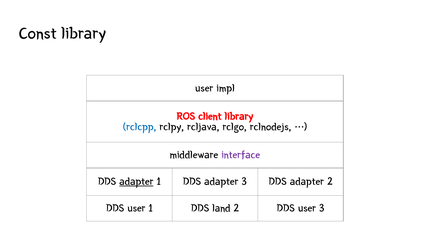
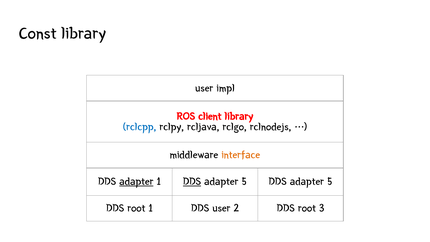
interface colour: purple -> orange
DDS at (192, 181) underline: none -> present
3 at (244, 181): 3 -> 5
2 at (330, 181): 2 -> 5
user at (136, 208): user -> root
DDS land: land -> user
user at (307, 208): user -> root
